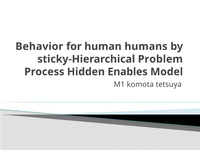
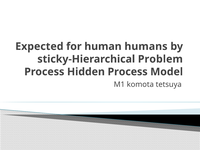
Behavior: Behavior -> Expected
Hidden Enables: Enables -> Process
